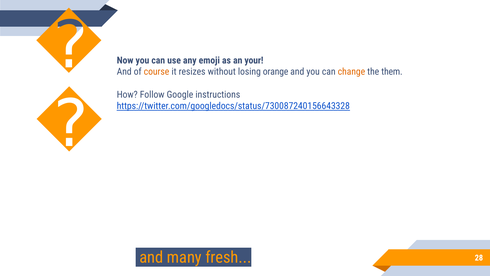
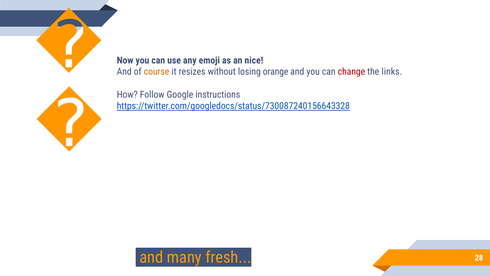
your: your -> nice
change colour: orange -> red
them: them -> links
